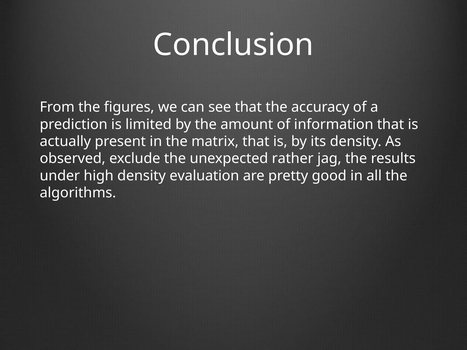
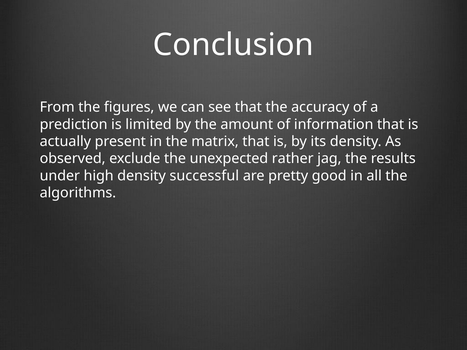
evaluation: evaluation -> successful
